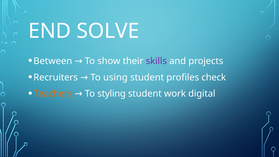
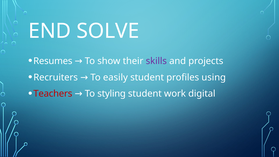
Between: Between -> Resumes
using: using -> easily
check: check -> using
Teachers colour: orange -> red
